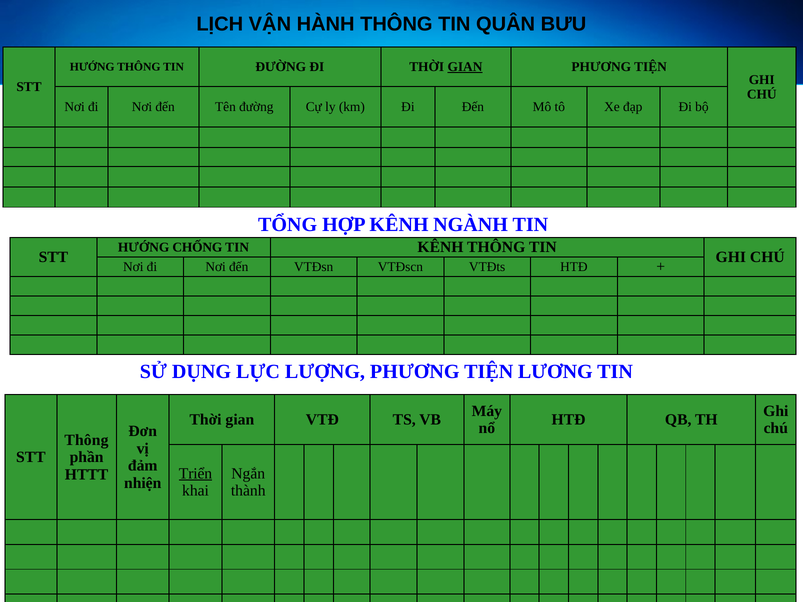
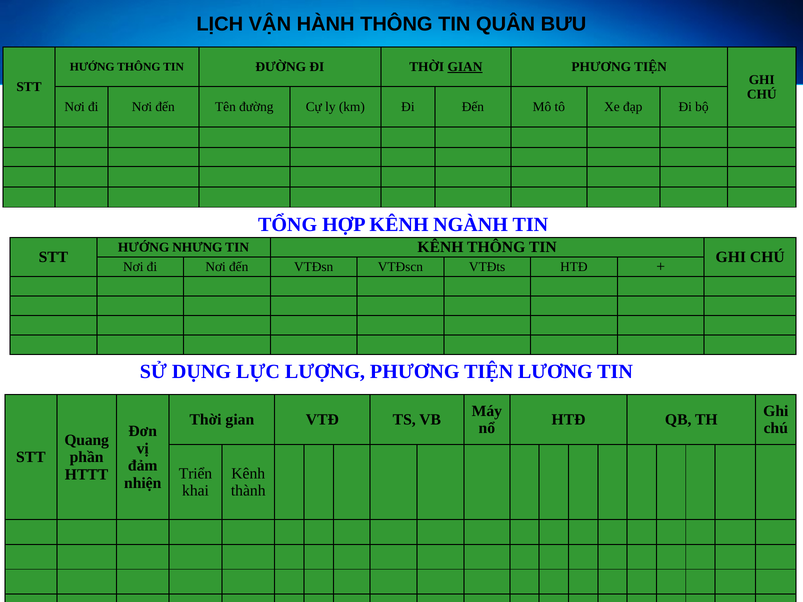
CHỐNG: CHỐNG -> NHƯNG
Thông at (86, 440): Thông -> Quang
Triển underline: present -> none
Ngắn at (248, 474): Ngắn -> Kênh
